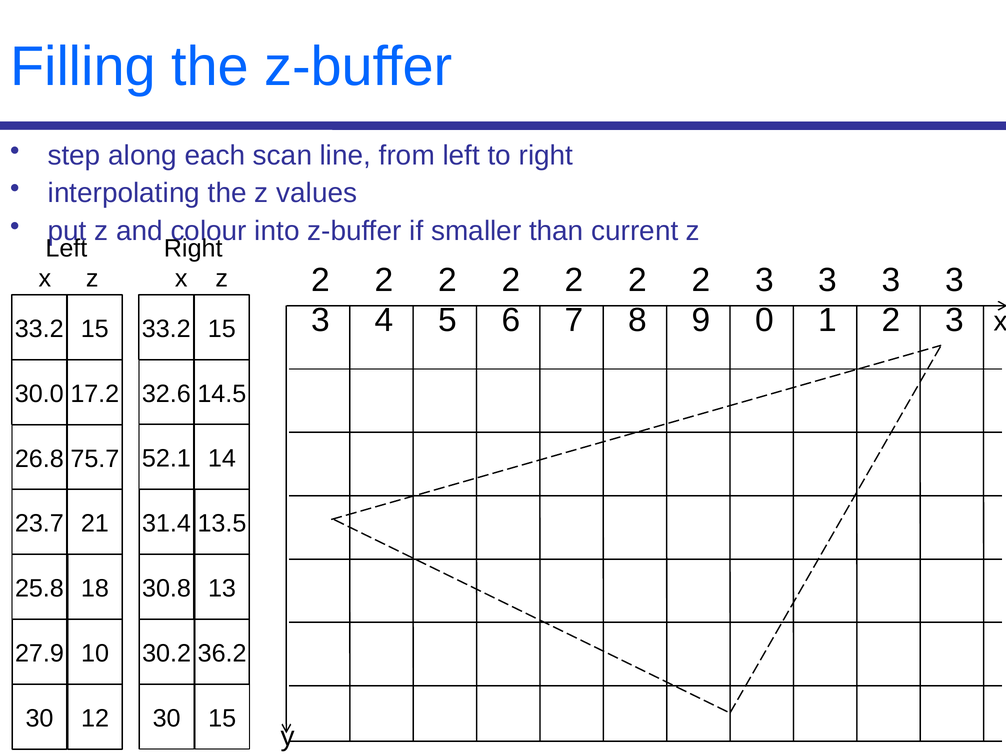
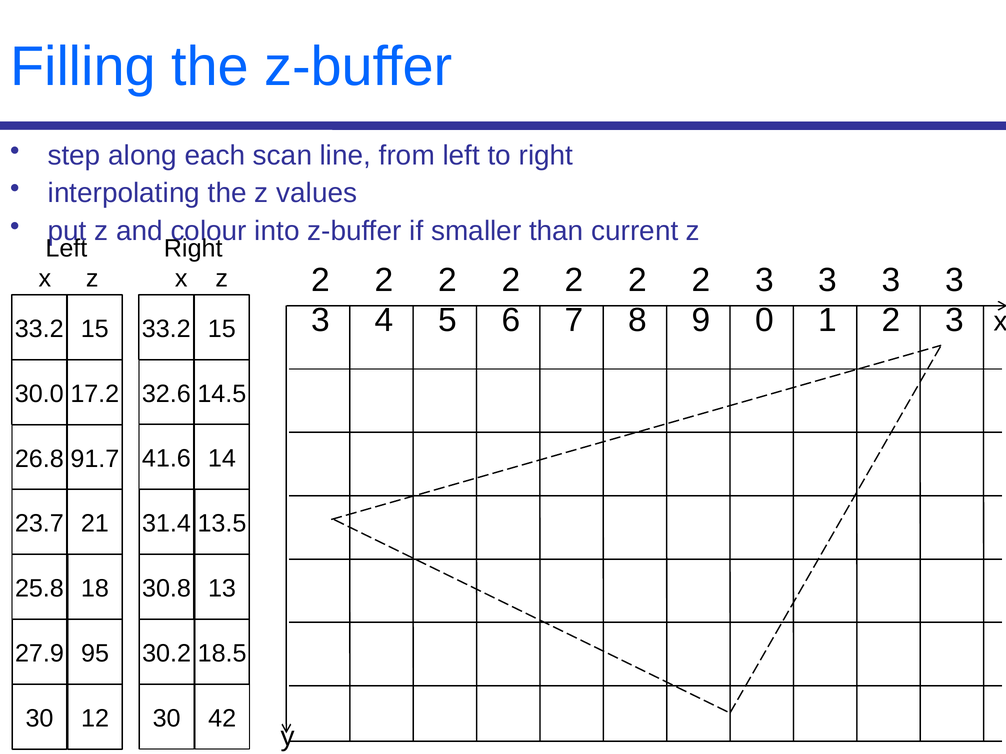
52.1: 52.1 -> 41.6
75.7: 75.7 -> 91.7
10: 10 -> 95
36.2: 36.2 -> 18.5
30 15: 15 -> 42
